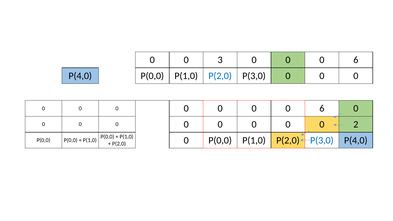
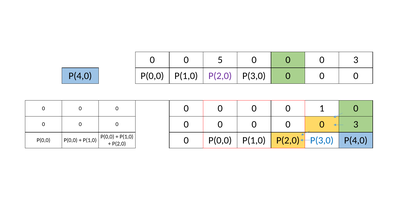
3: 3 -> 5
6 at (356, 60): 6 -> 3
P(2,0 at (220, 76) colour: blue -> purple
6 at (322, 108): 6 -> 1
2 at (356, 124): 2 -> 3
